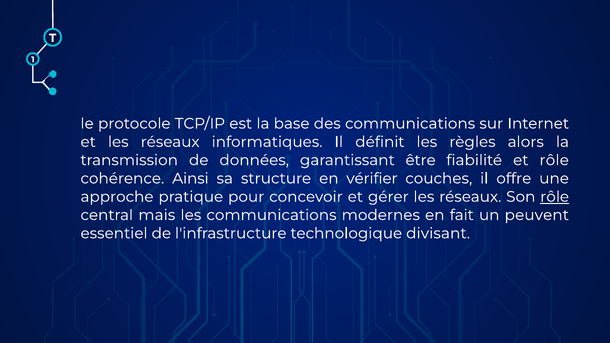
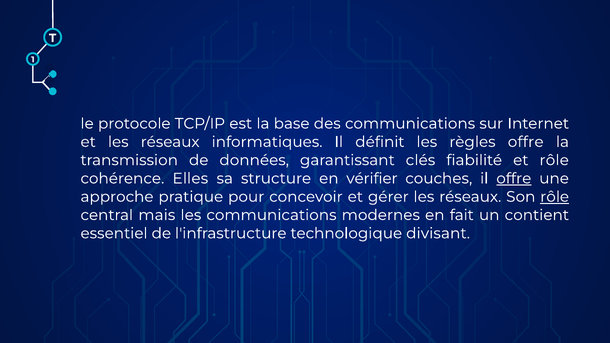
règles alors: alors -> offre
être: être -> clés
Ainsi: Ainsi -> Elles
offre at (514, 179) underline: none -> present
peuvent: peuvent -> contient
